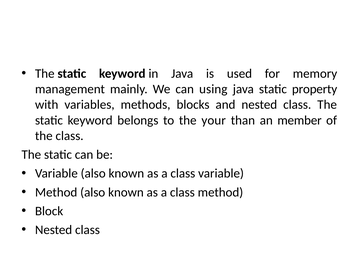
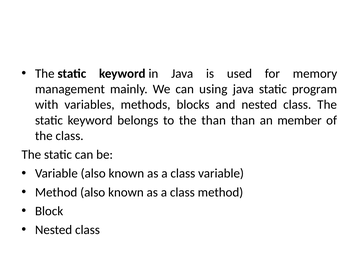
property: property -> program
the your: your -> than
